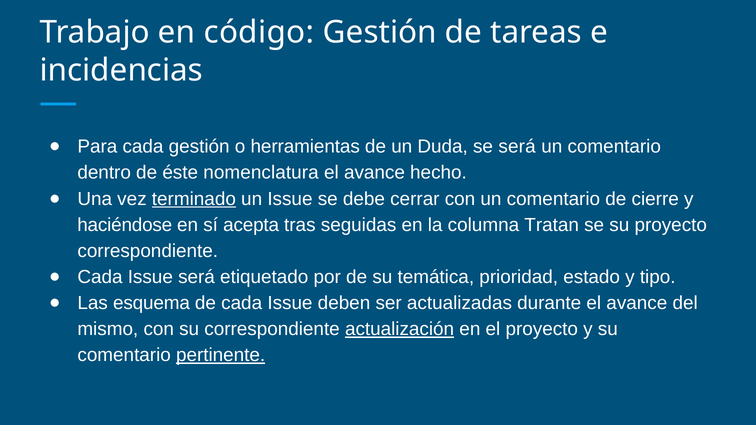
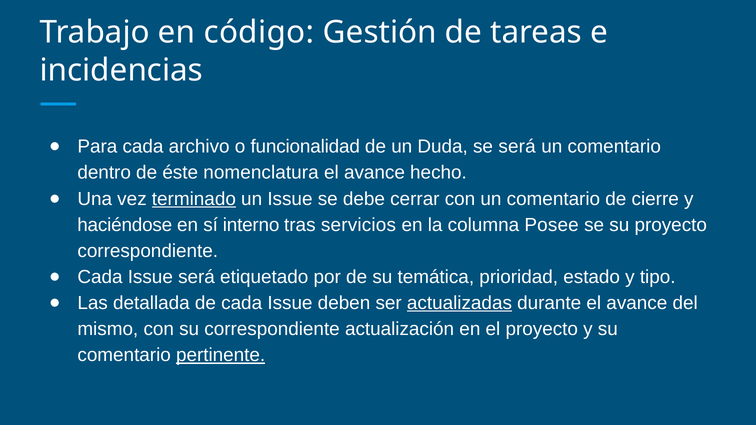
cada gestión: gestión -> archivo
herramientas: herramientas -> funcionalidad
acepta: acepta -> interno
seguidas: seguidas -> servicios
Tratan: Tratan -> Posee
esquema: esquema -> detallada
actualizadas underline: none -> present
actualización underline: present -> none
